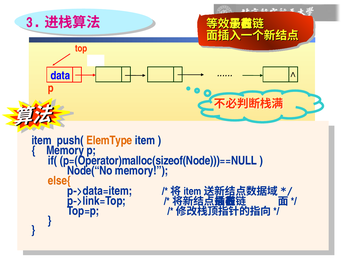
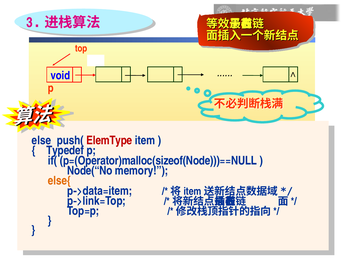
data: data -> void
item at (42, 141): item -> else
ElemType colour: orange -> red
Memory at (65, 151): Memory -> Typedef
